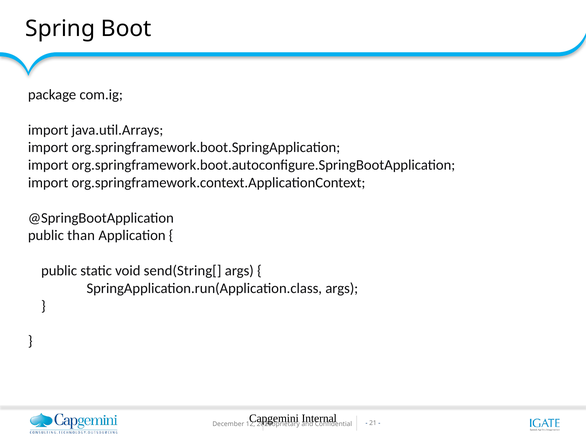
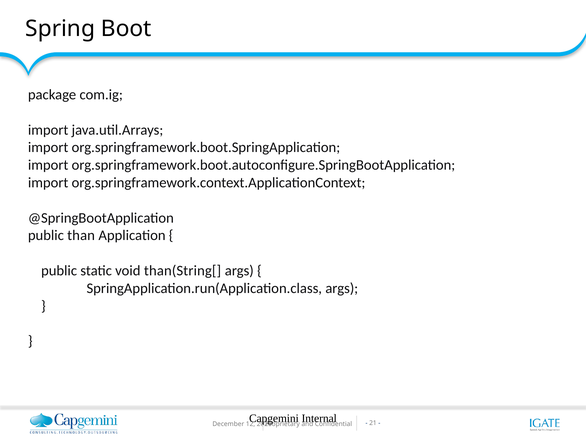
send(String[: send(String[ -> than(String[
